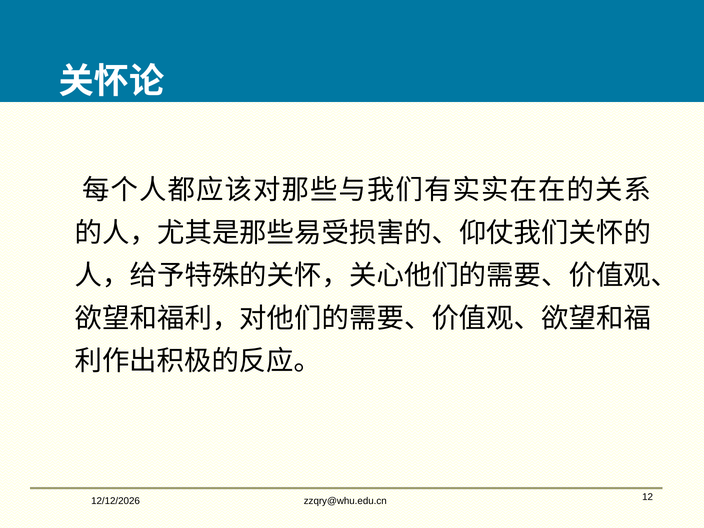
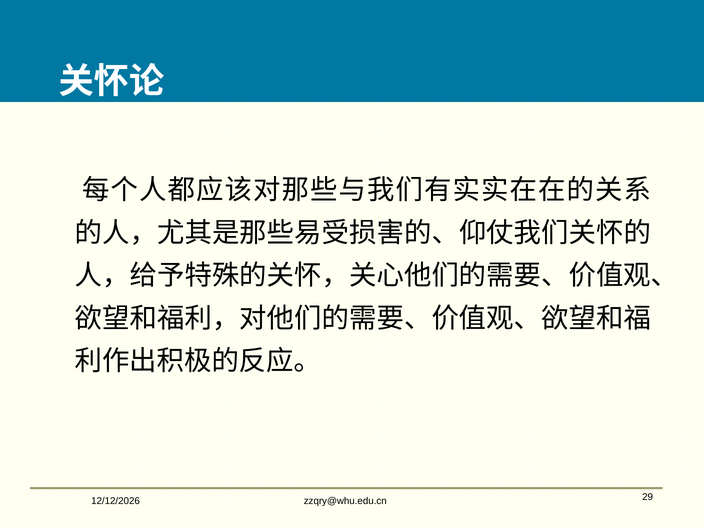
12: 12 -> 29
